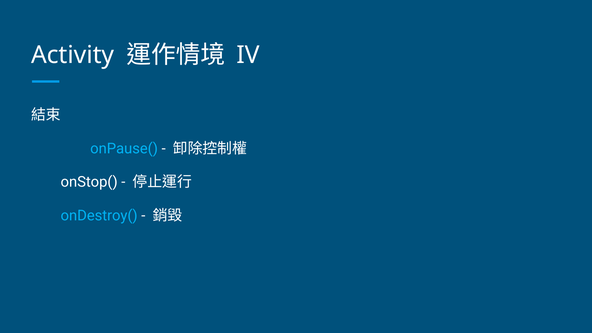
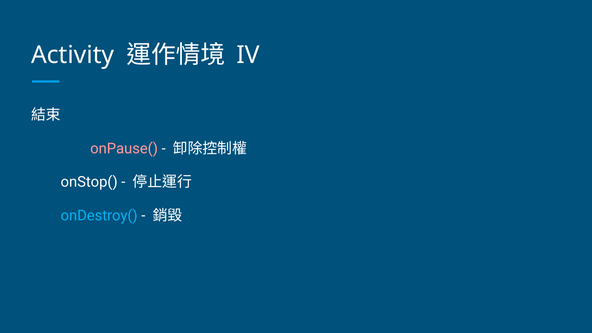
onPause( colour: light blue -> pink
